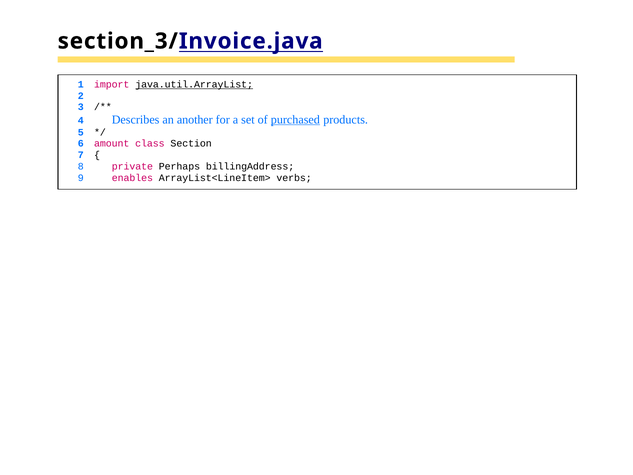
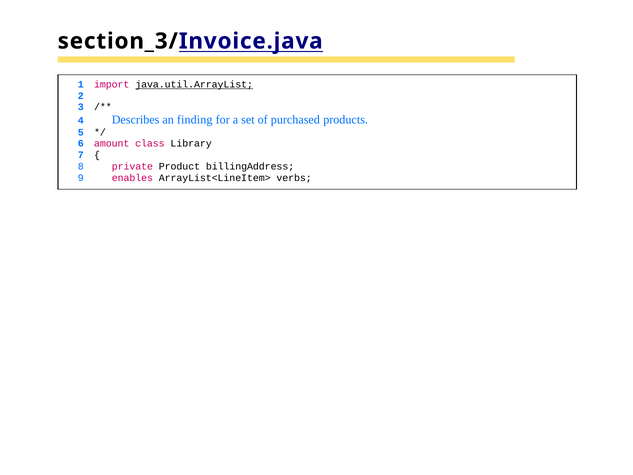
another: another -> finding
purchased underline: present -> none
Section: Section -> Library
Perhaps: Perhaps -> Product
